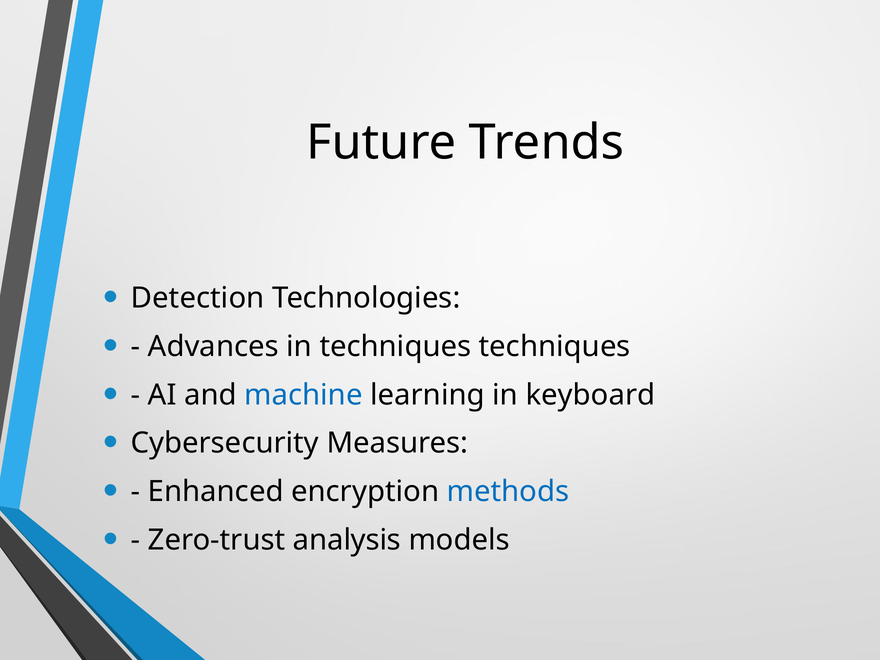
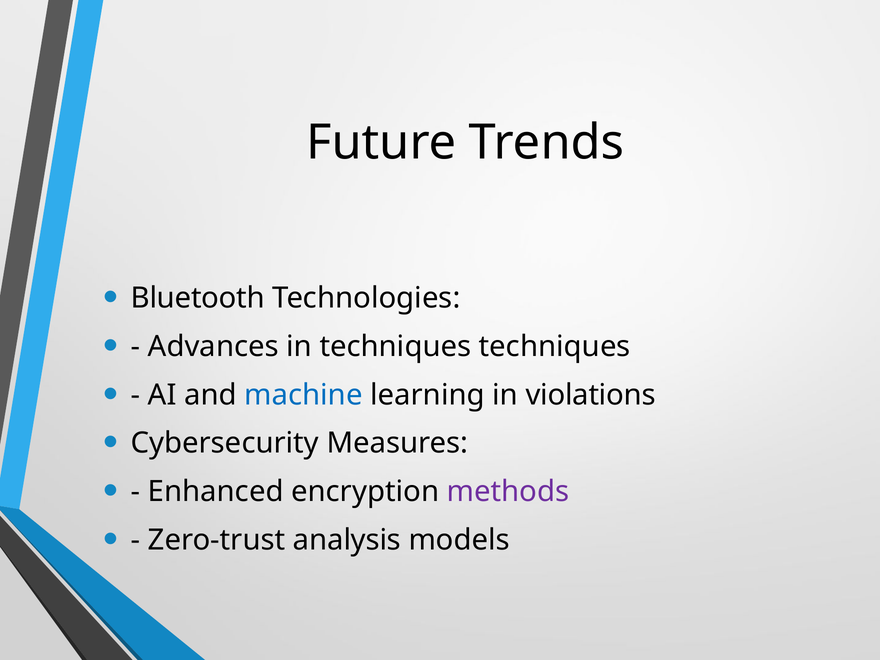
Detection: Detection -> Bluetooth
keyboard: keyboard -> violations
methods colour: blue -> purple
